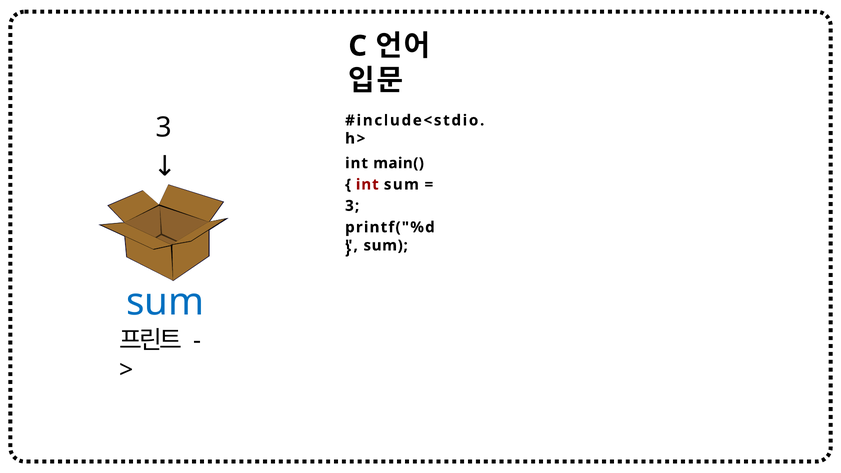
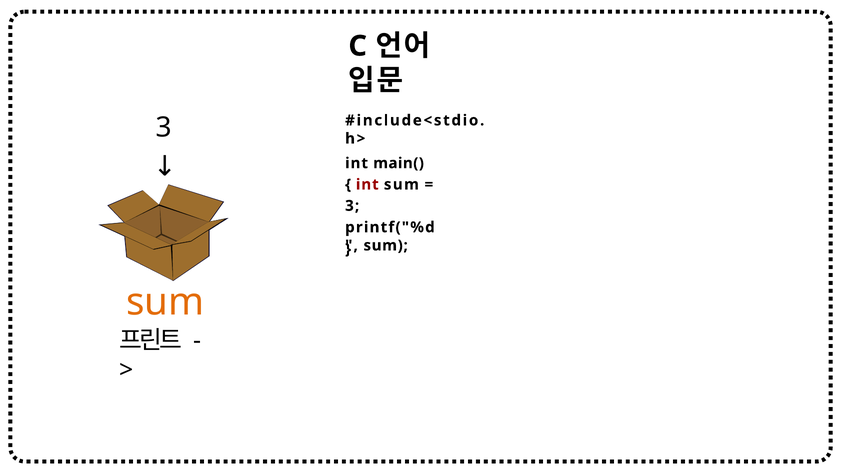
sum at (165, 302) colour: blue -> orange
